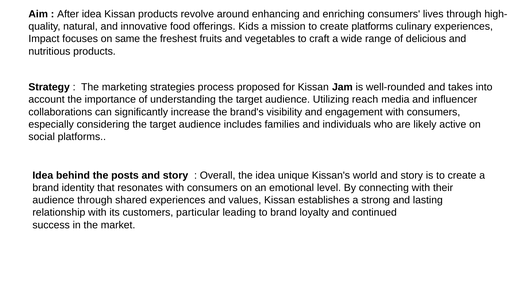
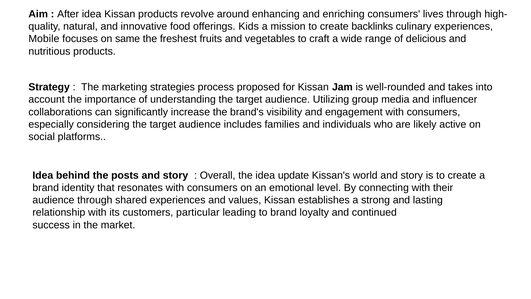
create platforms: platforms -> backlinks
Impact: Impact -> Mobile
reach: reach -> group
unique: unique -> update
